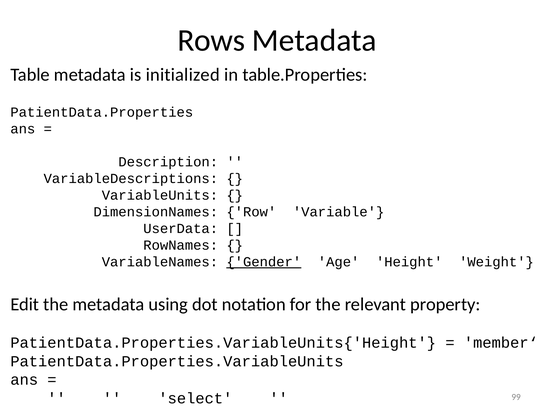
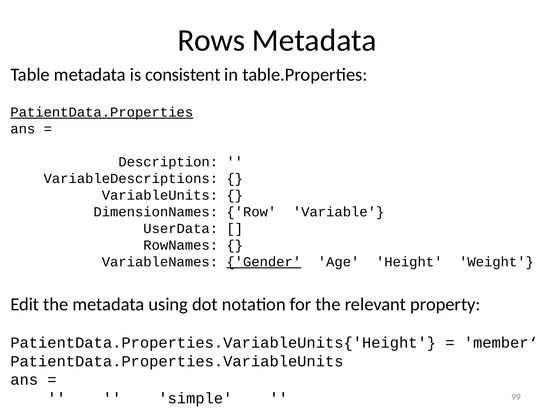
initialized: initialized -> consistent
PatientData.Properties underline: none -> present
select: select -> simple
